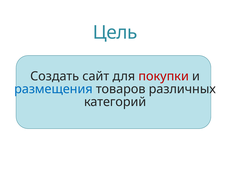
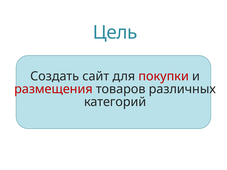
размещения colour: blue -> red
